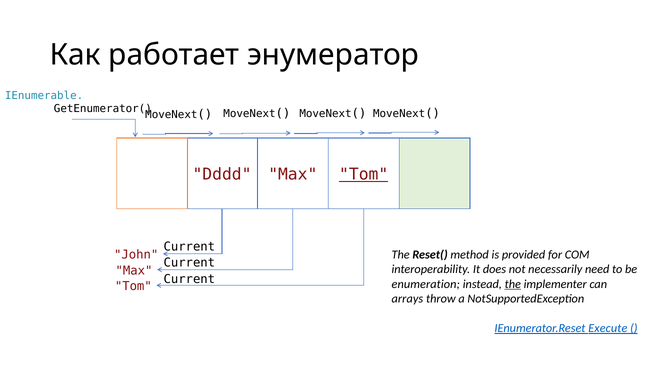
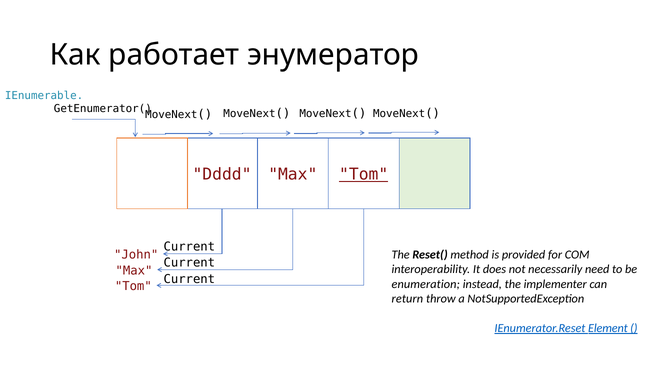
the at (513, 284) underline: present -> none
arrays: arrays -> return
Execute: Execute -> Element
